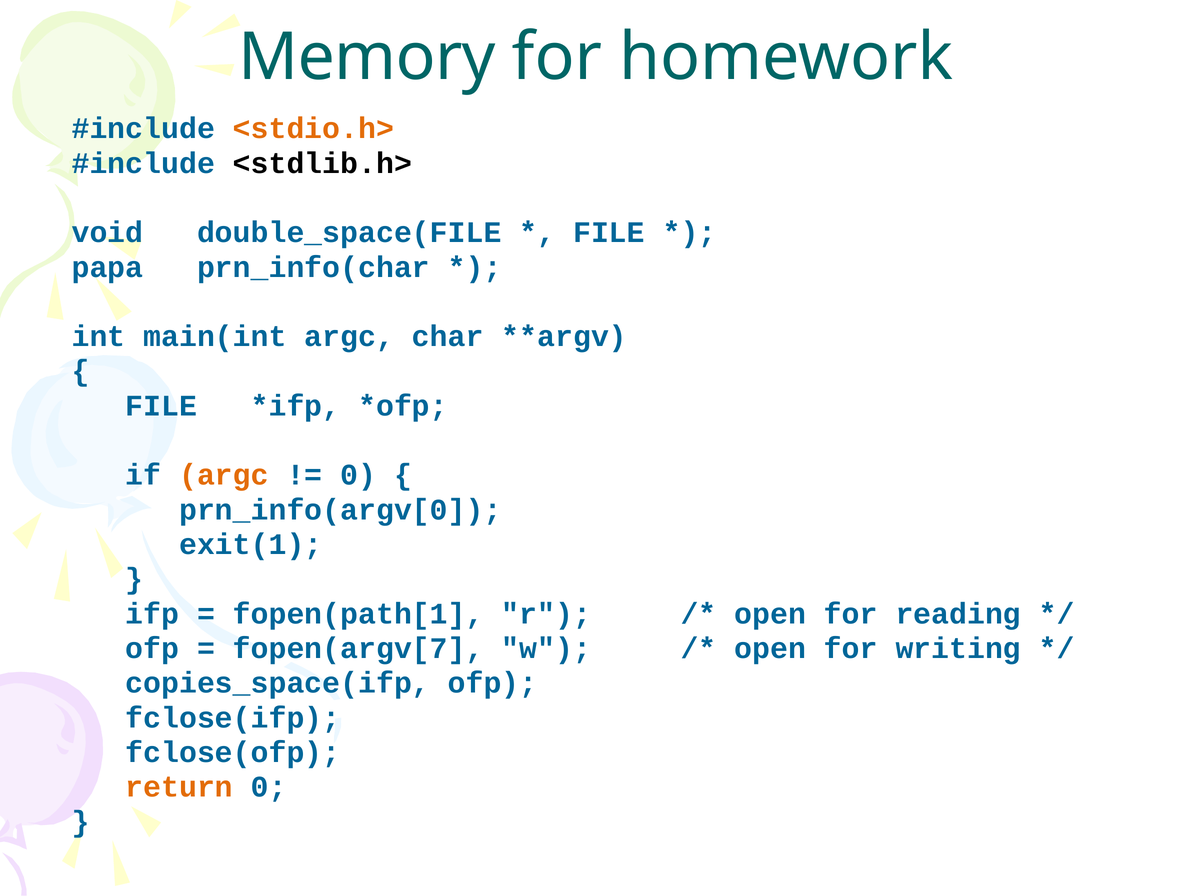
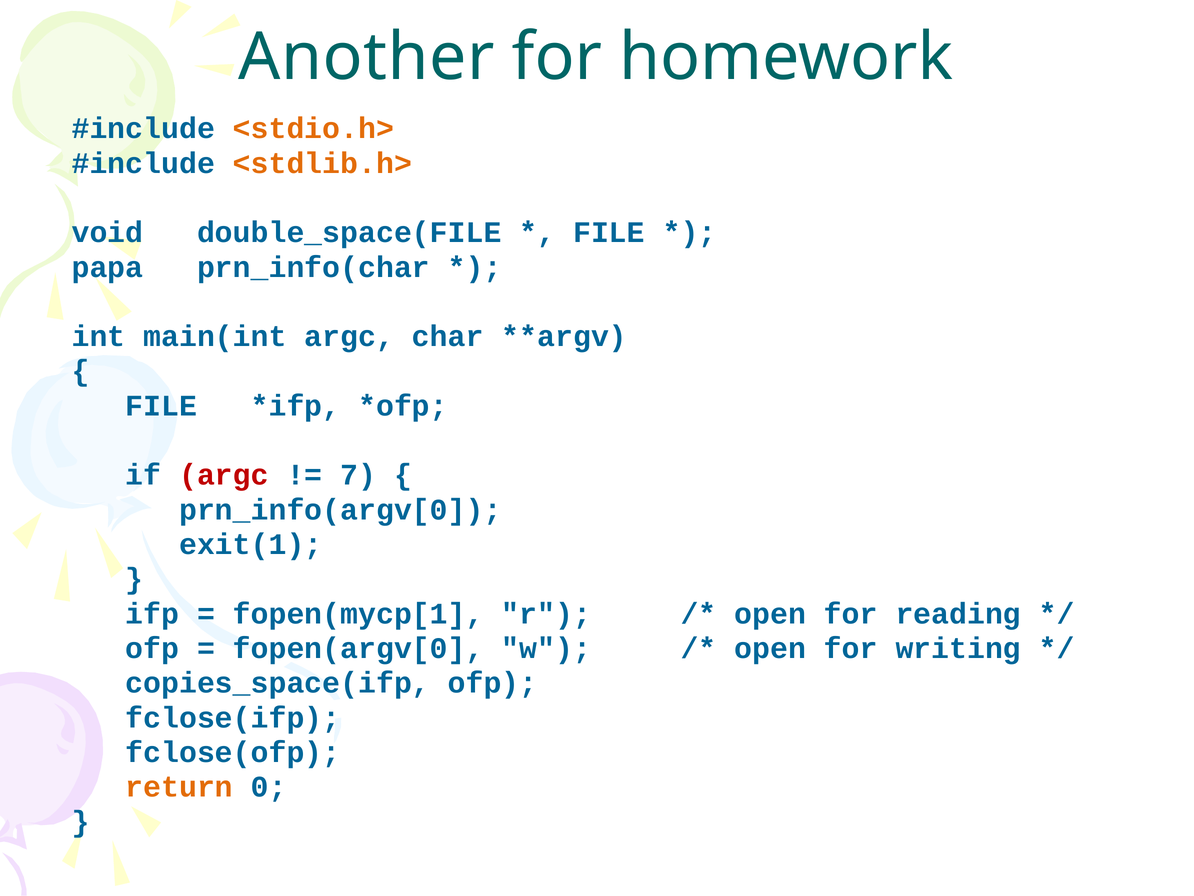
Memory: Memory -> Another
<stdlib.h> colour: black -> orange
argc at (224, 475) colour: orange -> red
0 at (358, 475): 0 -> 7
fopen(path[1: fopen(path[1 -> fopen(mycp[1
fopen(argv[7: fopen(argv[7 -> fopen(argv[0
